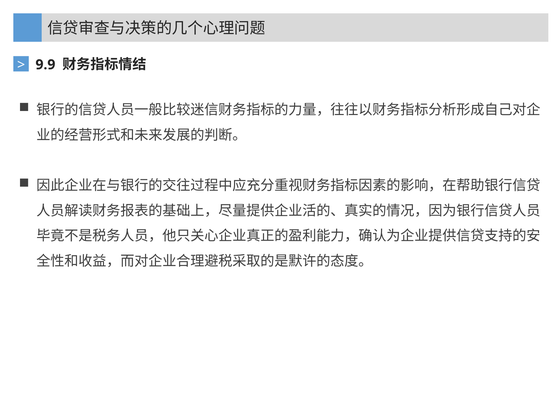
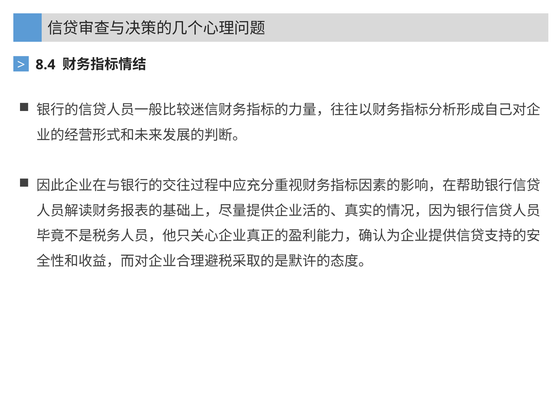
9.9: 9.9 -> 8.4
